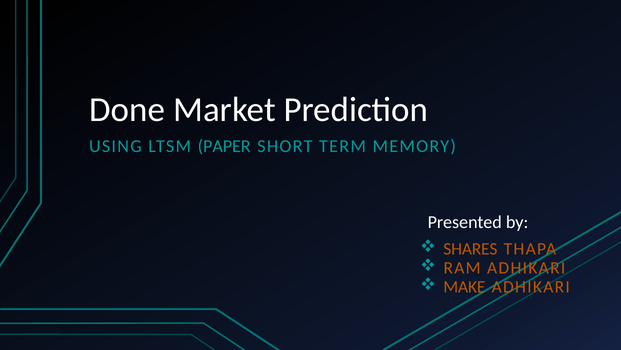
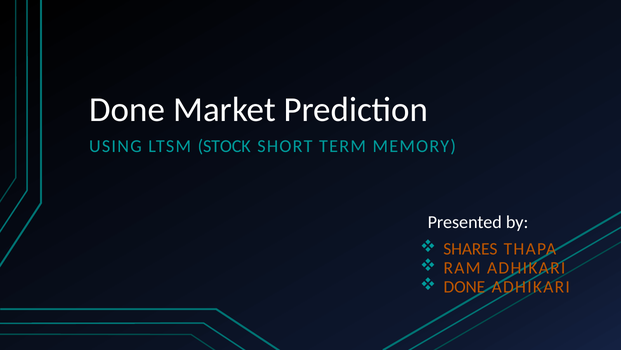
PAPER: PAPER -> STOCK
MAKE at (464, 286): MAKE -> DONE
